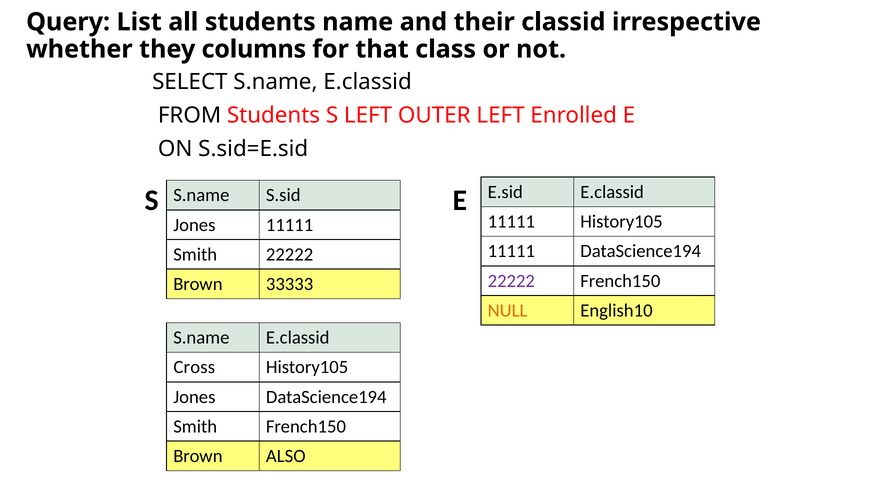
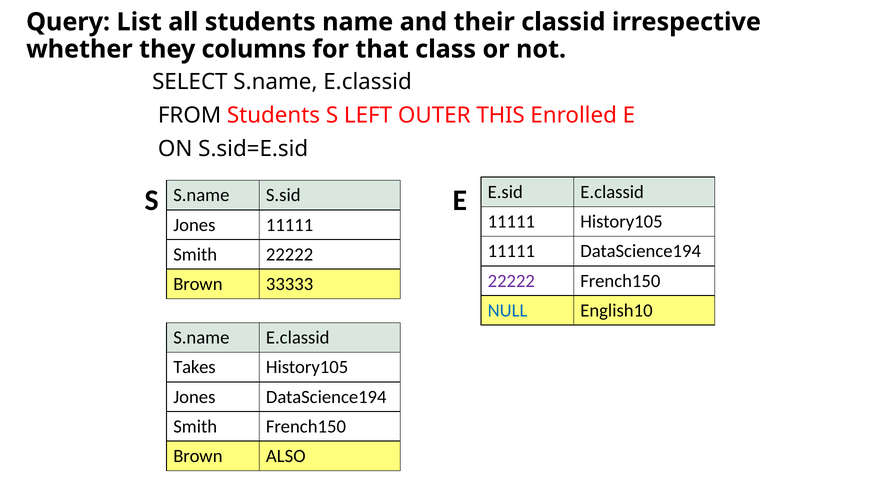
OUTER LEFT: LEFT -> THIS
NULL colour: orange -> blue
Cross: Cross -> Takes
